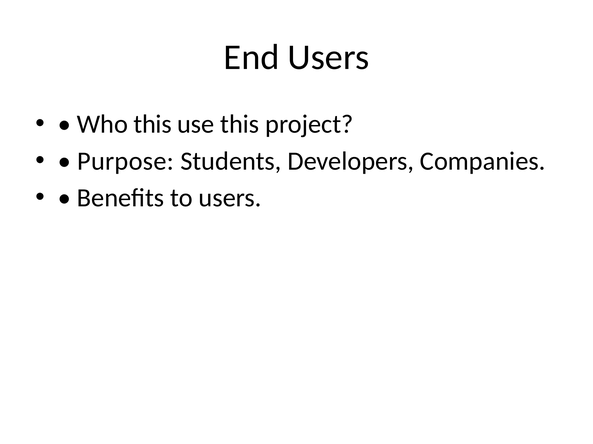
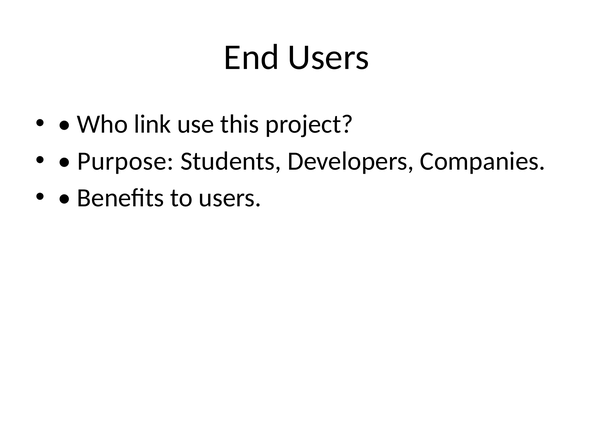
Who this: this -> link
